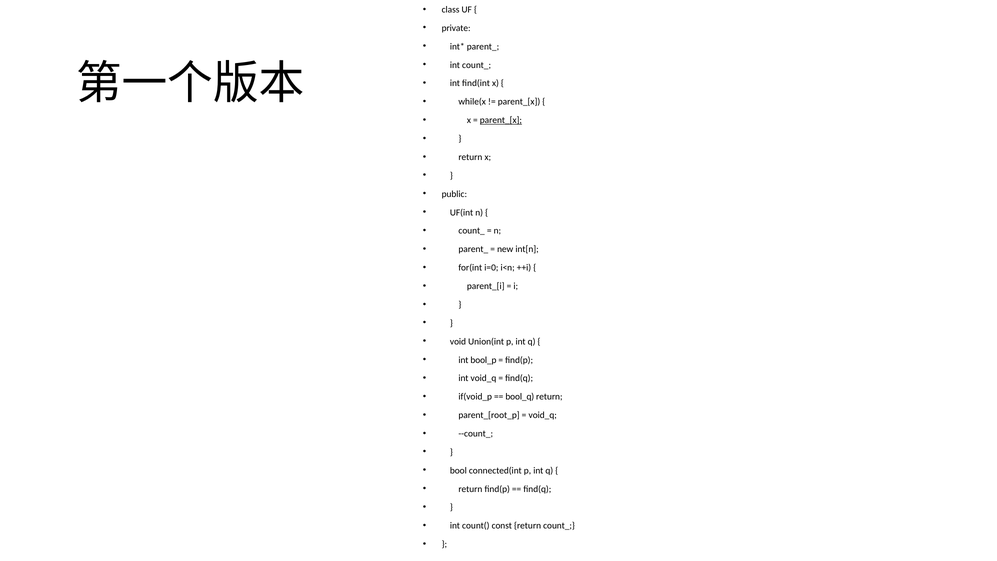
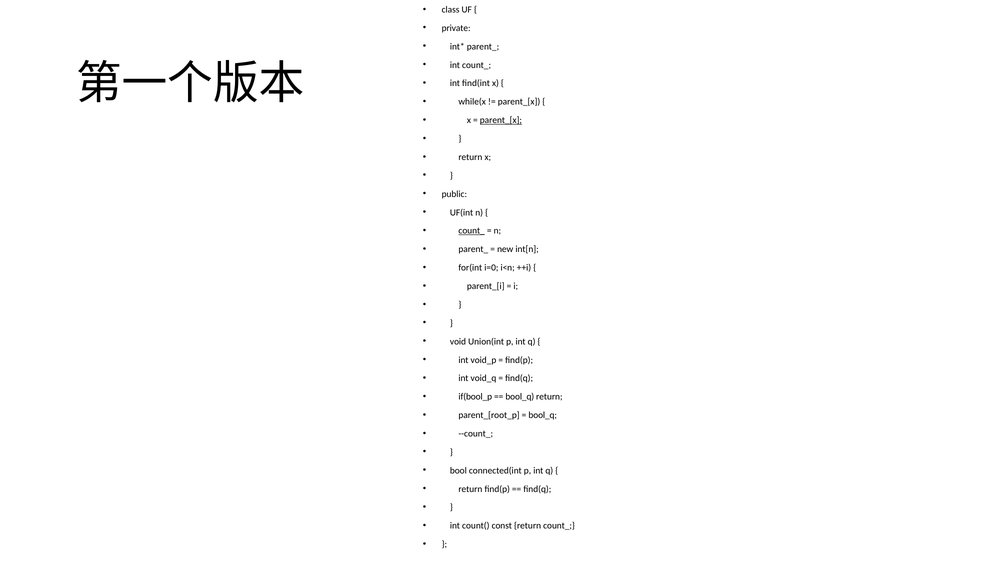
count_ at (472, 231) underline: none -> present
bool_p: bool_p -> void_p
if(void_p: if(void_p -> if(bool_p
void_q at (543, 415): void_q -> bool_q
